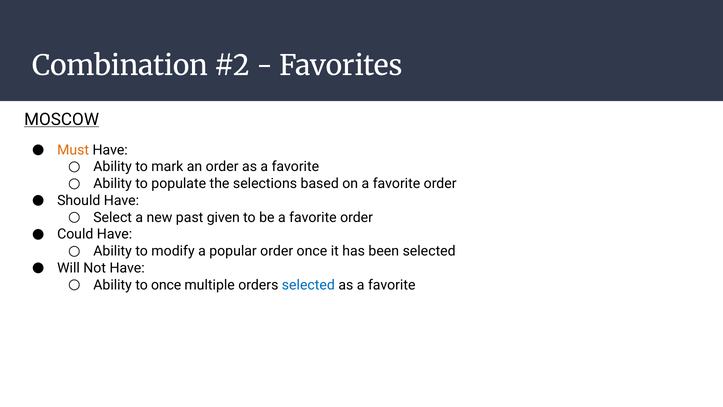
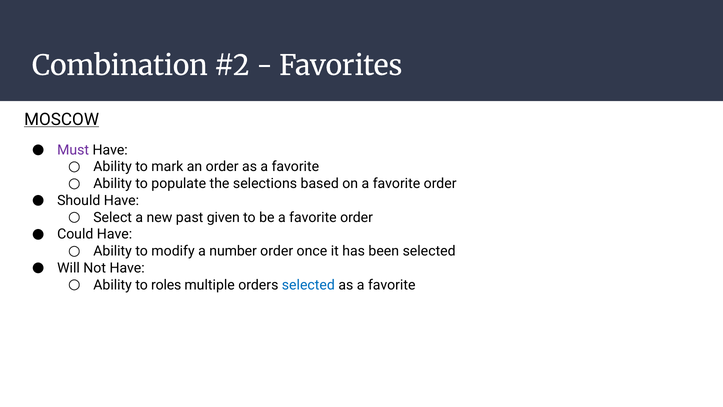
Must colour: orange -> purple
popular: popular -> number
to once: once -> roles
